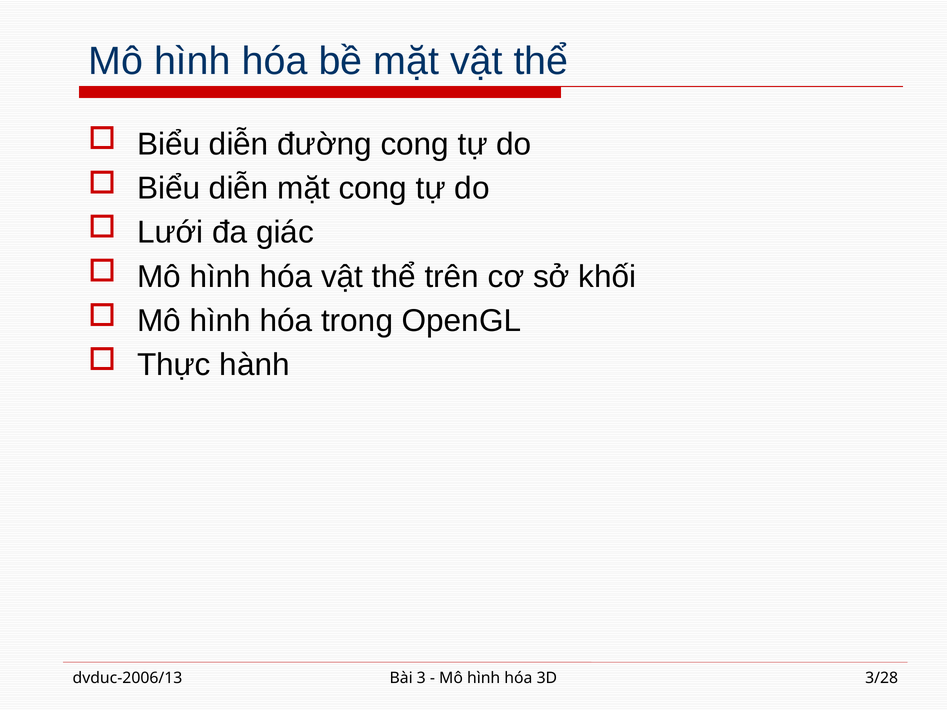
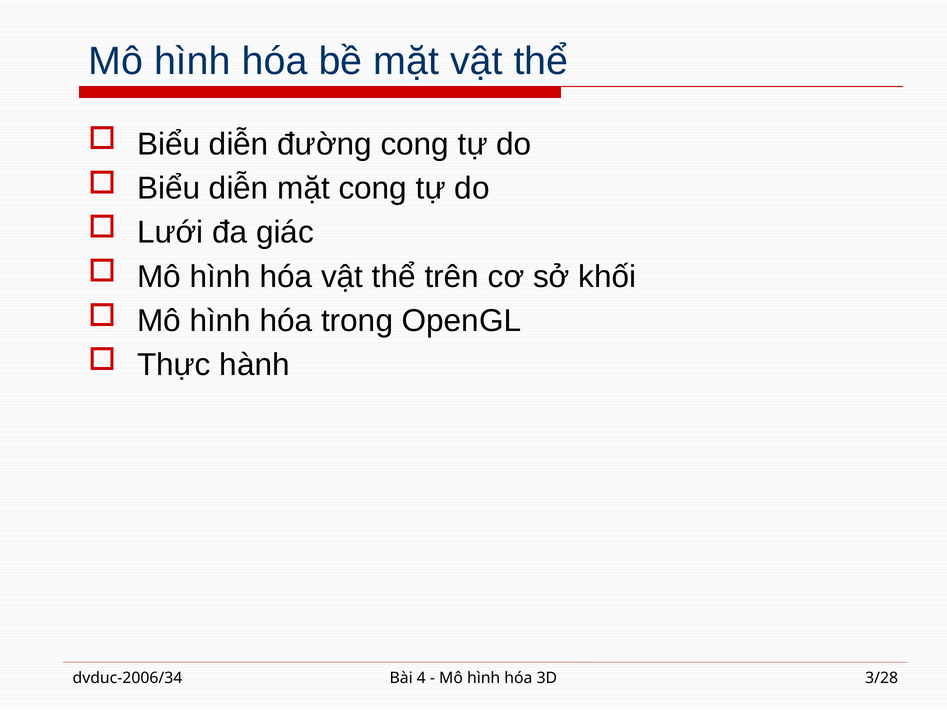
dvduc-2006/13: dvduc-2006/13 -> dvduc-2006/34
3: 3 -> 4
